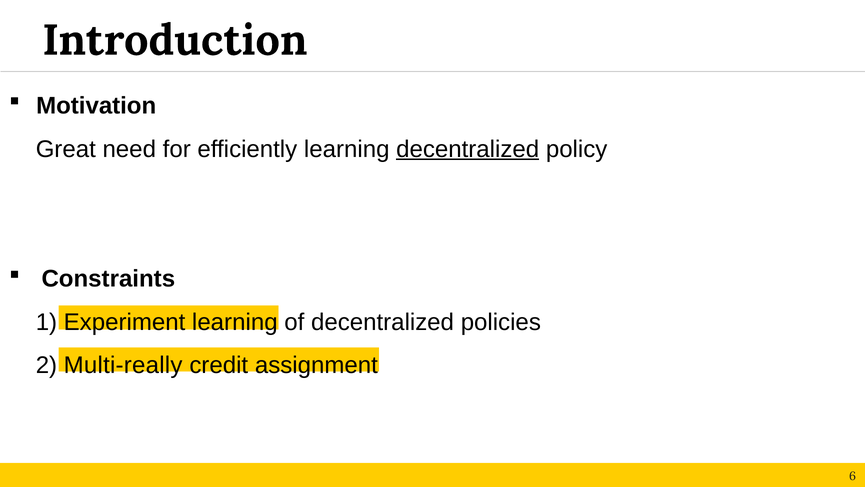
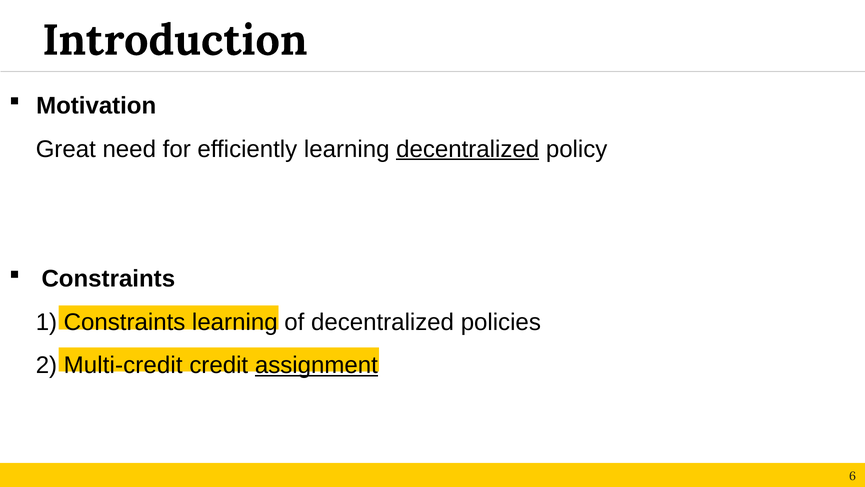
1 Experiment: Experiment -> Constraints
Multi-really: Multi-really -> Multi-credit
assignment underline: none -> present
